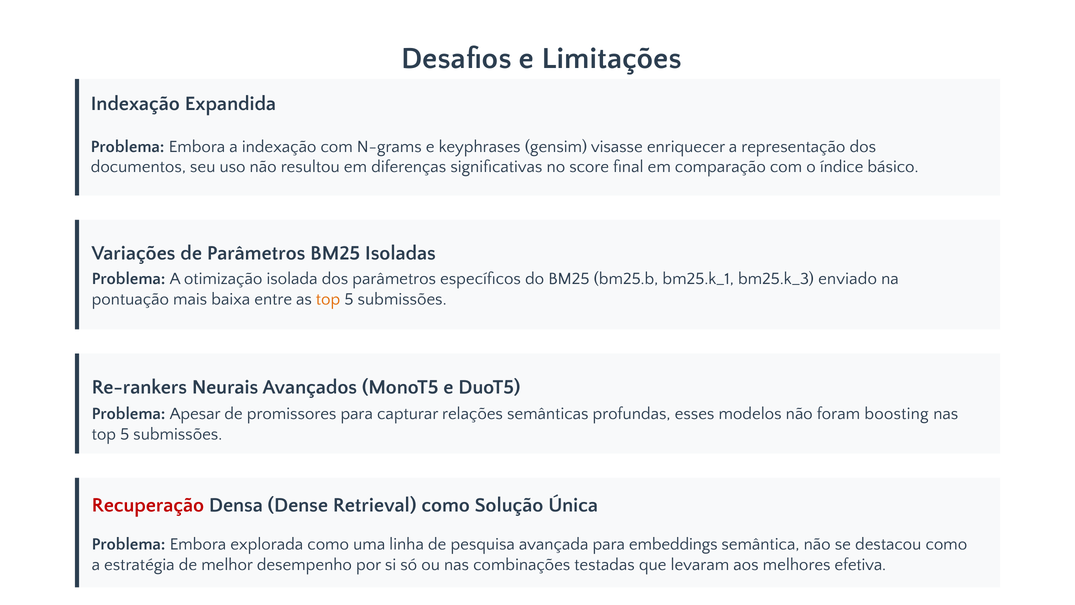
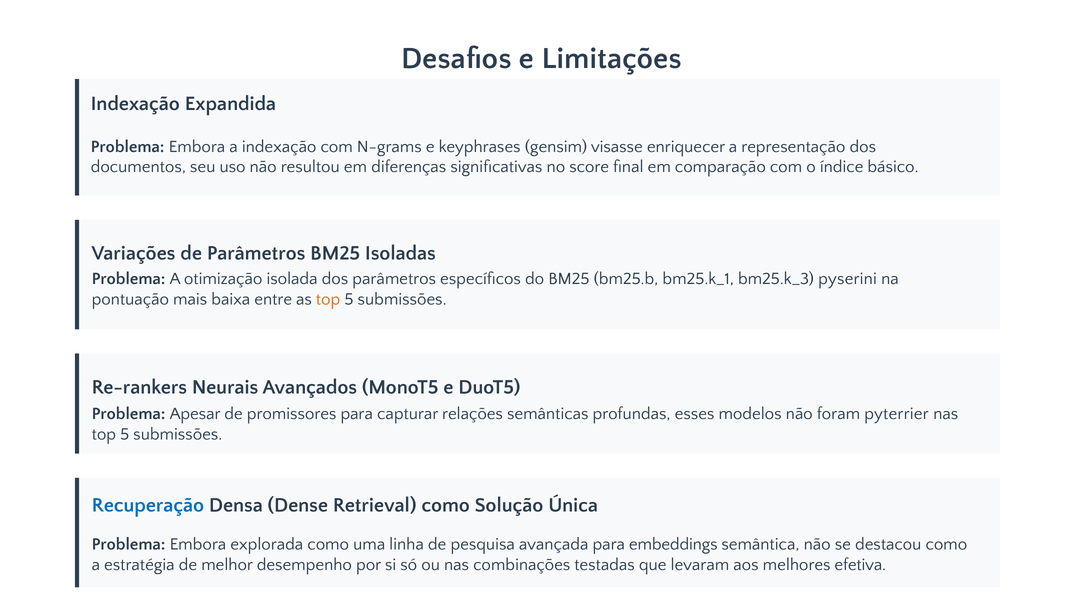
enviado: enviado -> pyserini
boosting: boosting -> pyterrier
Recuperação colour: red -> blue
